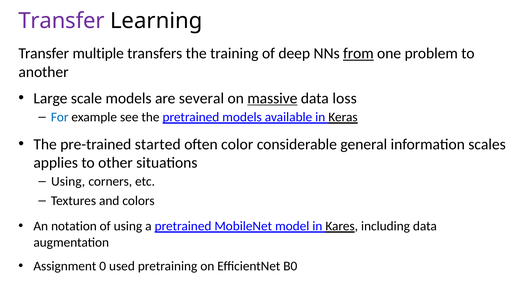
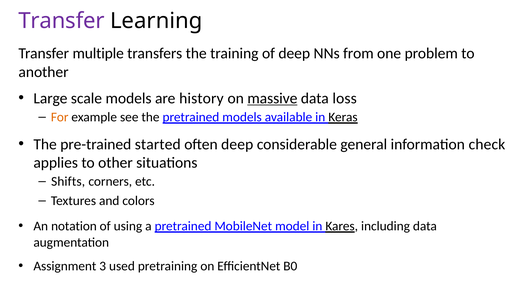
from underline: present -> none
several: several -> history
For colour: blue -> orange
often color: color -> deep
scales: scales -> check
Using at (68, 182): Using -> Shifts
0: 0 -> 3
